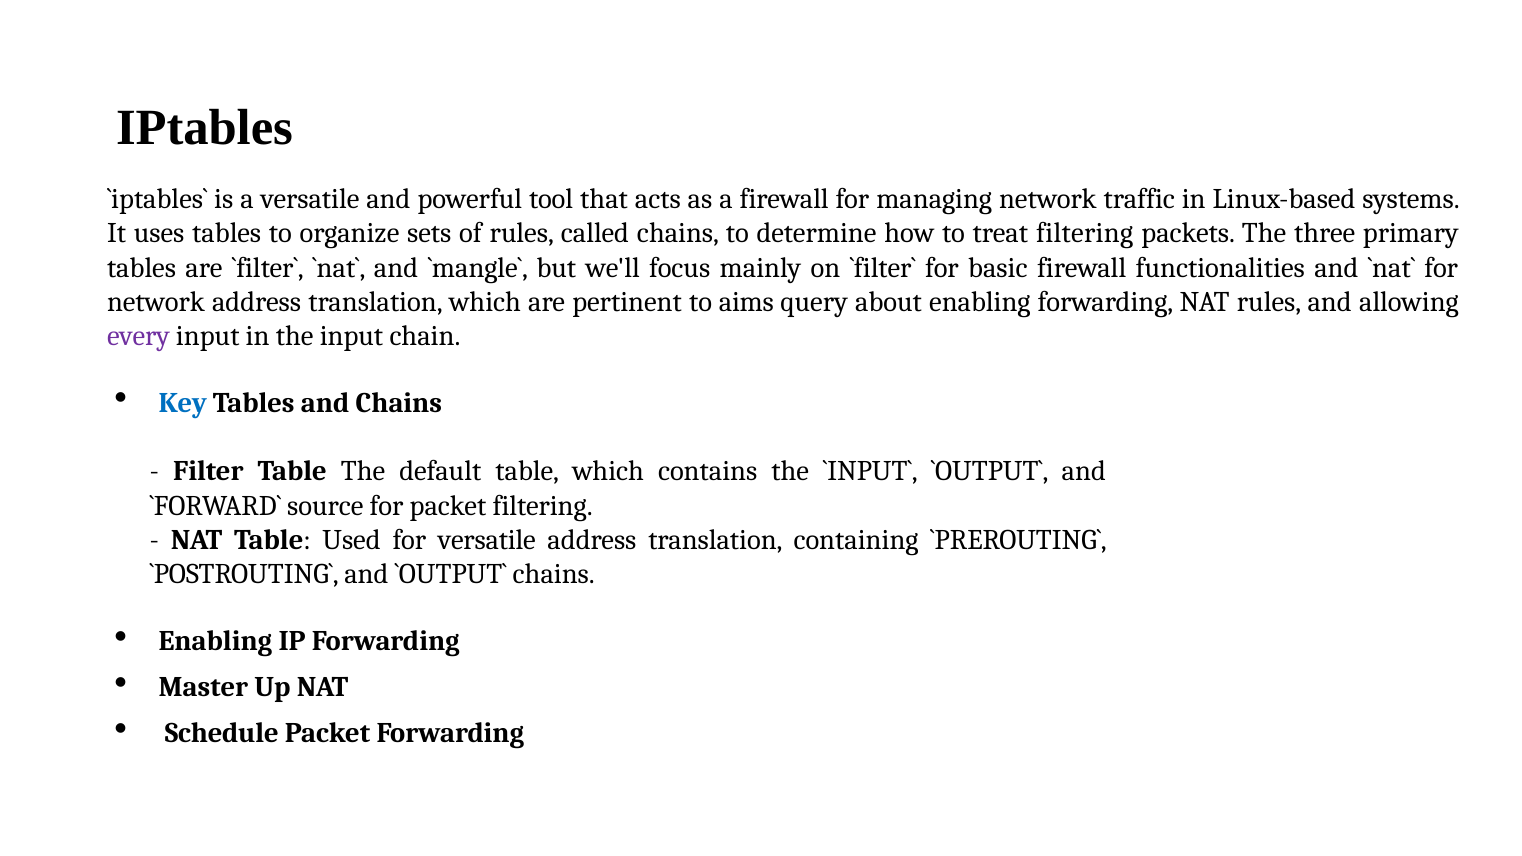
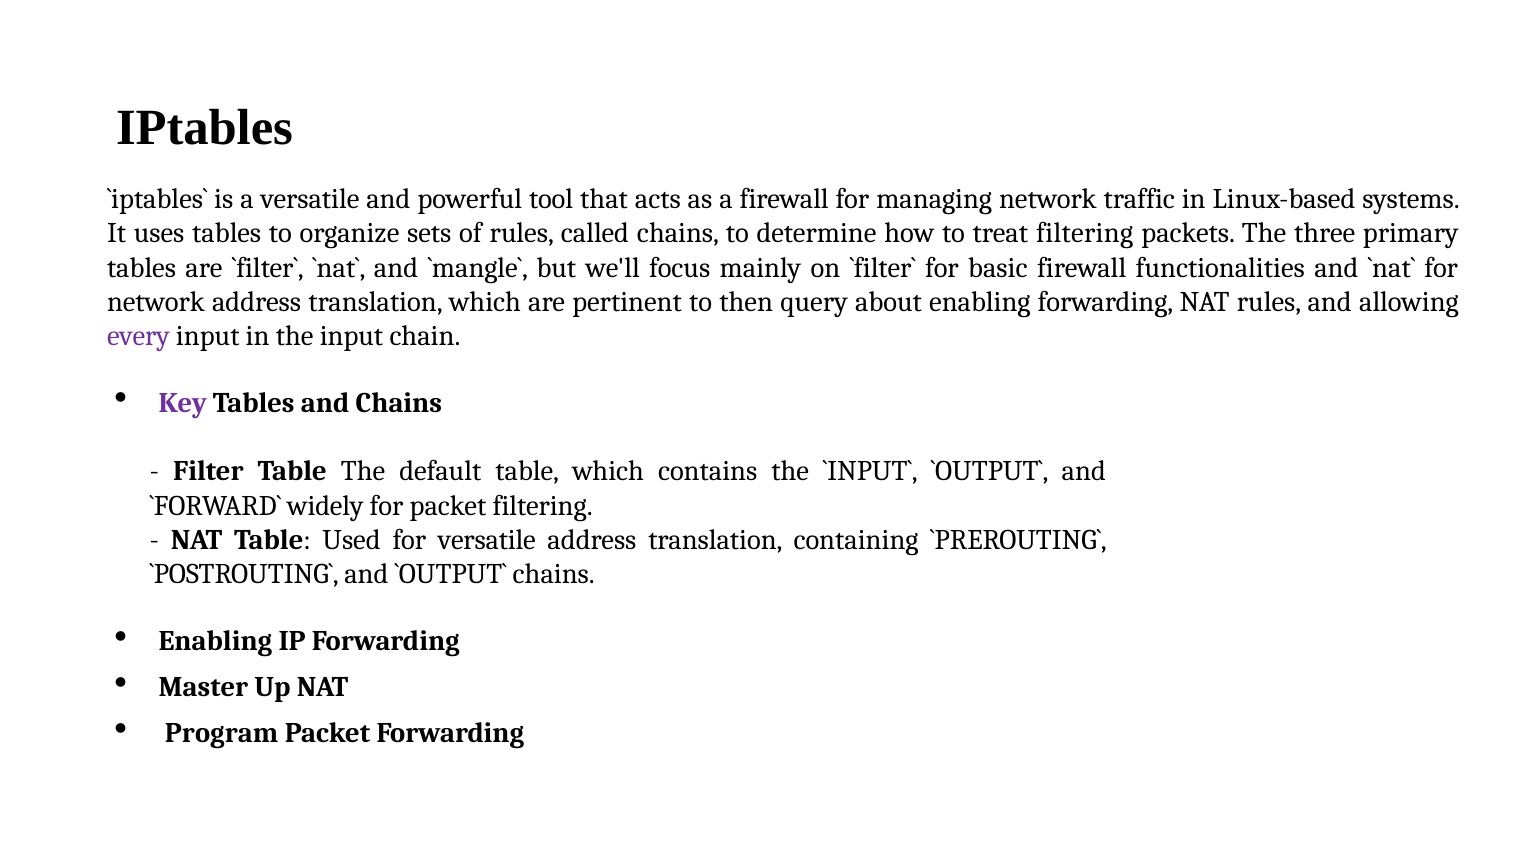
aims: aims -> then
Key colour: blue -> purple
source: source -> widely
Schedule: Schedule -> Program
